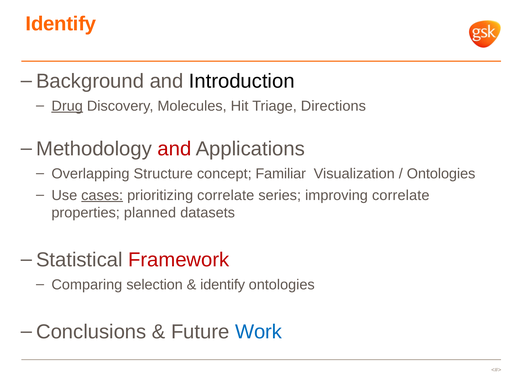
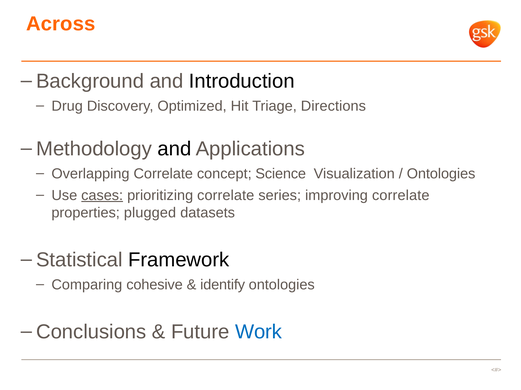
Identify at (61, 24): Identify -> Across
Drug underline: present -> none
Molecules: Molecules -> Optimized
and at (174, 149) colour: red -> black
Overlapping Structure: Structure -> Correlate
Familiar: Familiar -> Science
planned: planned -> plugged
Framework colour: red -> black
selection: selection -> cohesive
